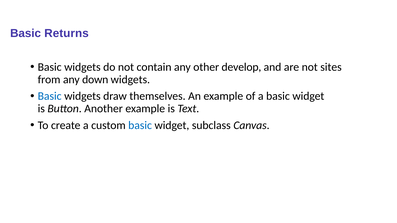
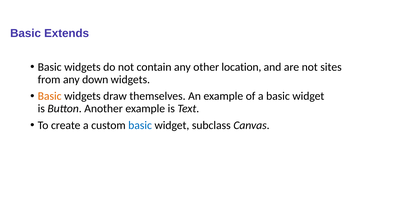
Returns: Returns -> Extends
develop: develop -> location
Basic at (50, 96) colour: blue -> orange
